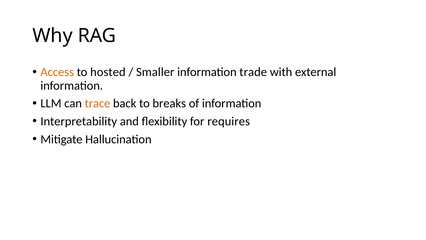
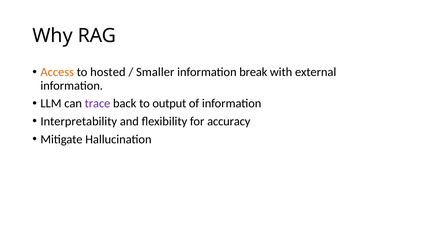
trade: trade -> break
trace colour: orange -> purple
breaks: breaks -> output
requires: requires -> accuracy
